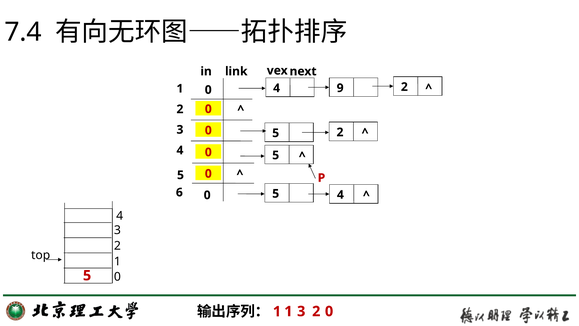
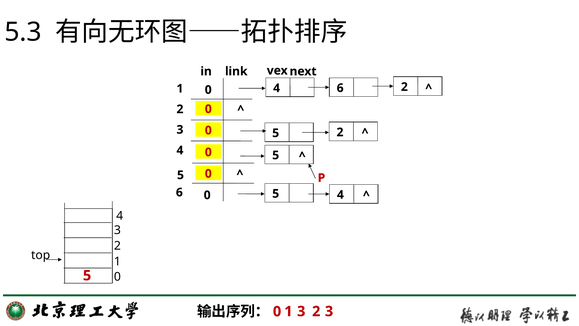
7.4: 7.4 -> 5.3
4 9: 9 -> 6
1 at (277, 311): 1 -> 0
0 at (329, 311): 0 -> 3
